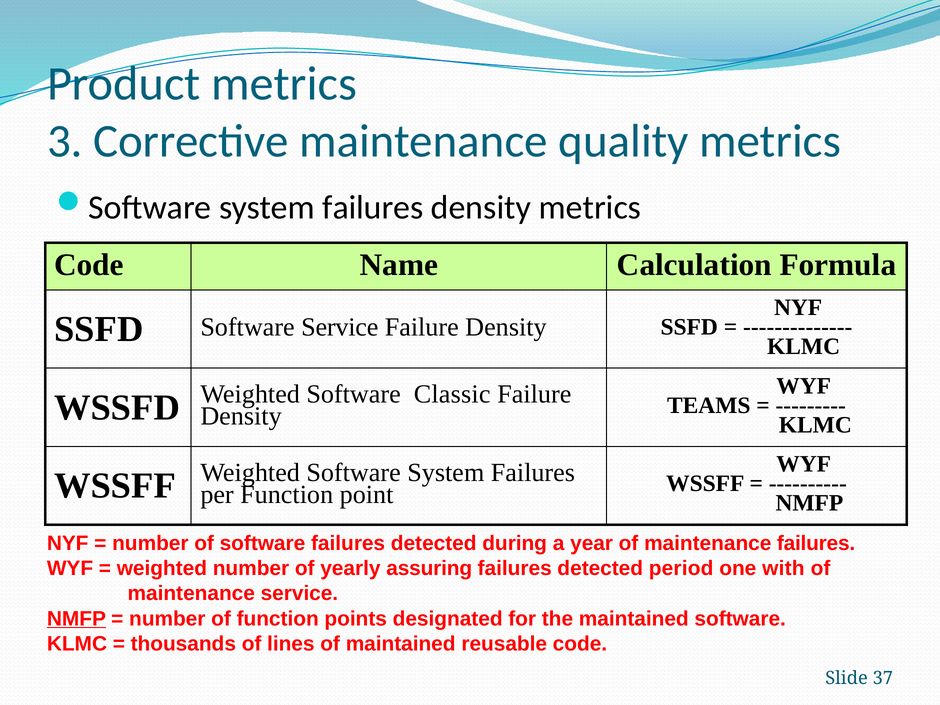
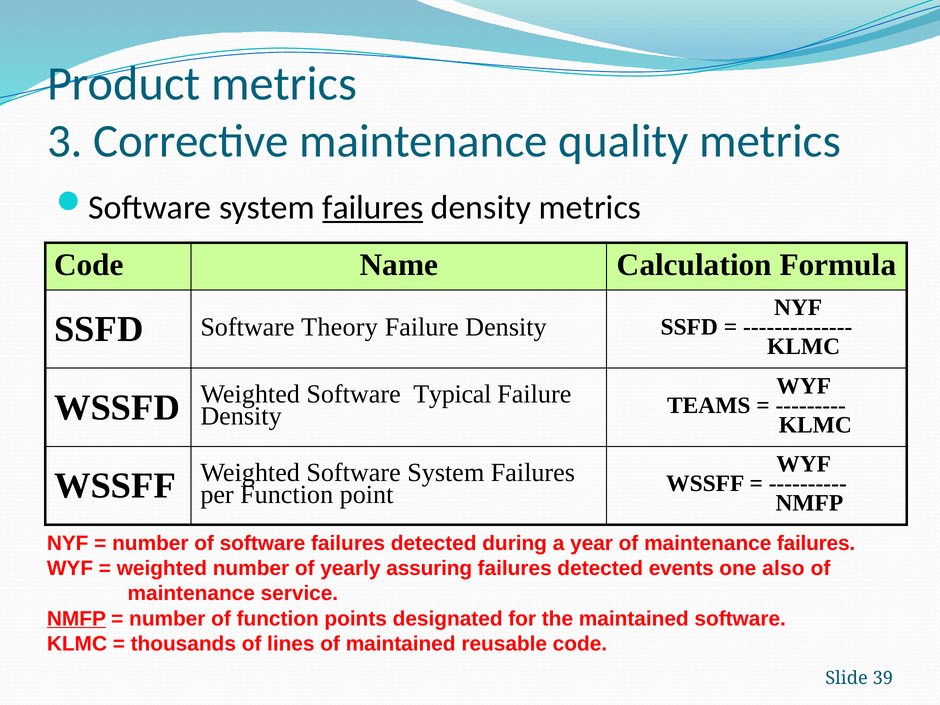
failures at (373, 208) underline: none -> present
Software Service: Service -> Theory
Classic: Classic -> Typical
period: period -> events
with: with -> also
37: 37 -> 39
